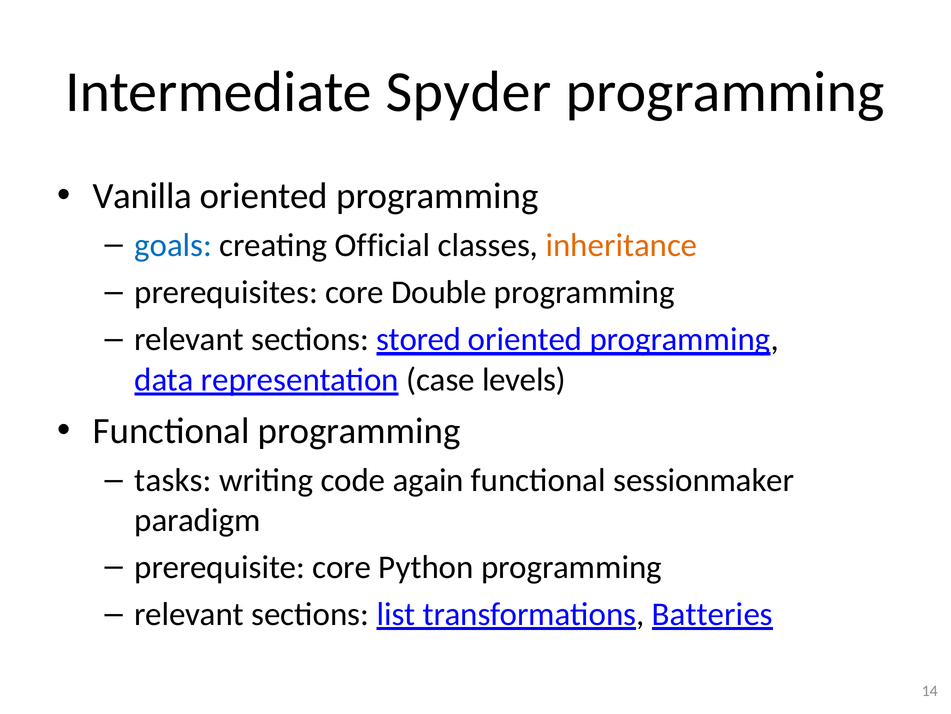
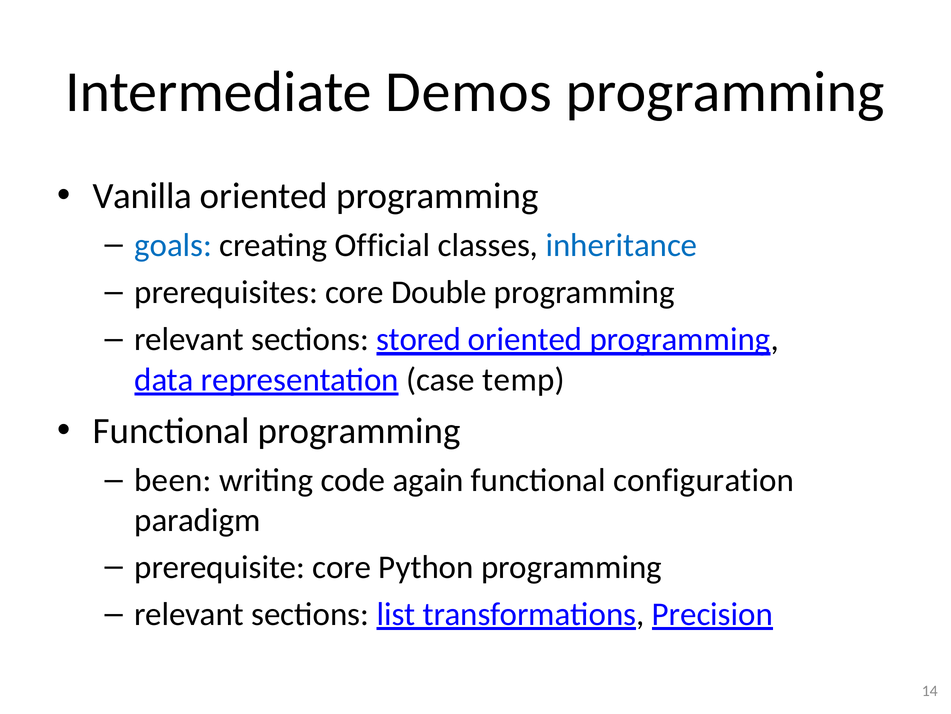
Spyder: Spyder -> Demos
inheritance colour: orange -> blue
levels: levels -> temp
tasks: tasks -> been
sessionmaker: sessionmaker -> configuration
Batteries: Batteries -> Precision
